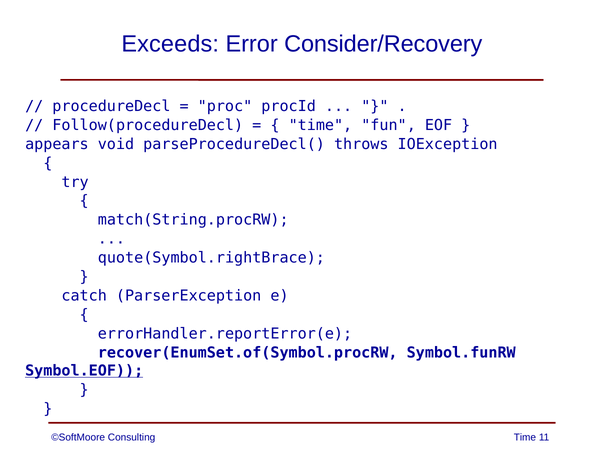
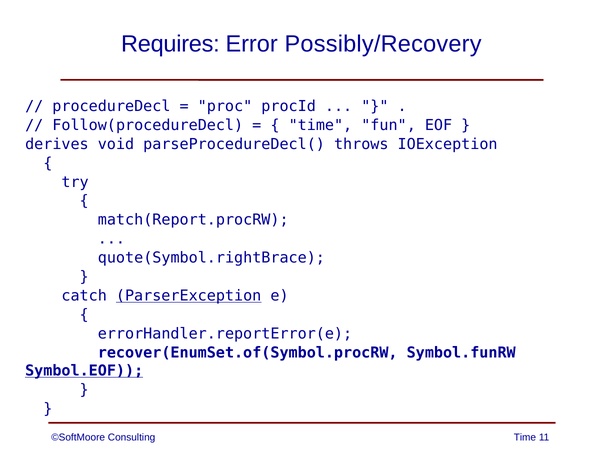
Exceeds: Exceeds -> Requires
Consider/Recovery: Consider/Recovery -> Possibly/Recovery
appears: appears -> derives
match(String.procRW: match(String.procRW -> match(Report.procRW
ParserException underline: none -> present
